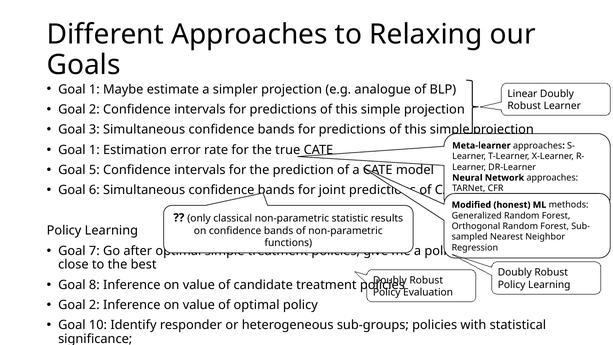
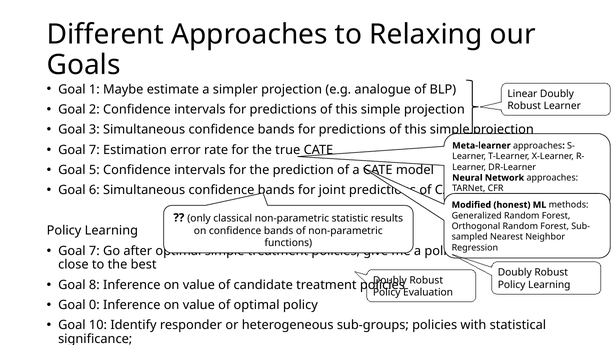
1 at (94, 150): 1 -> 7
2 at (94, 305): 2 -> 0
